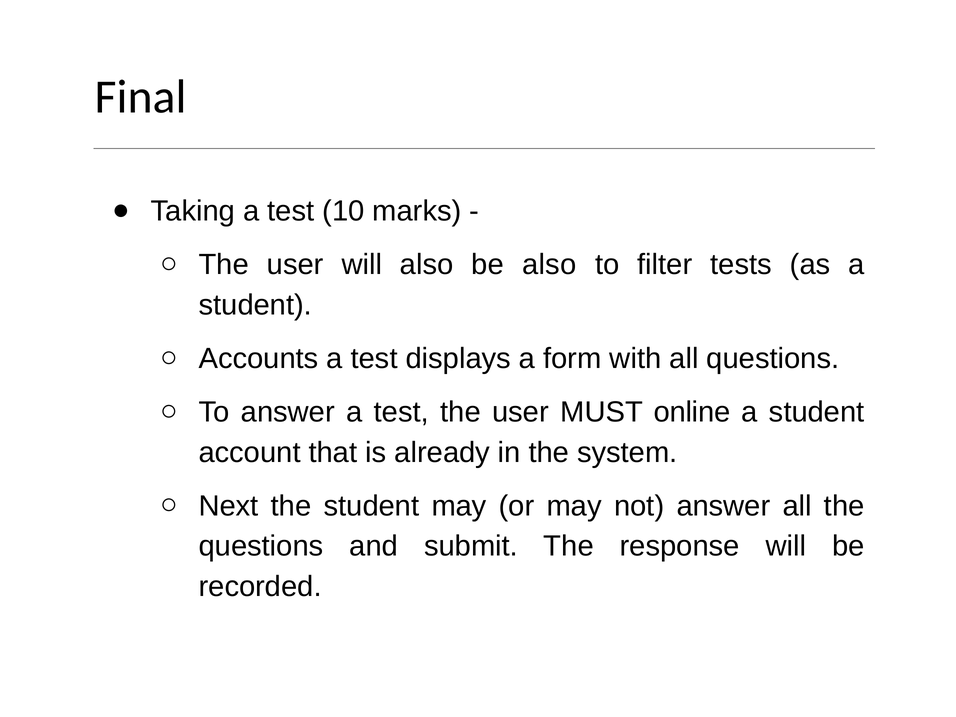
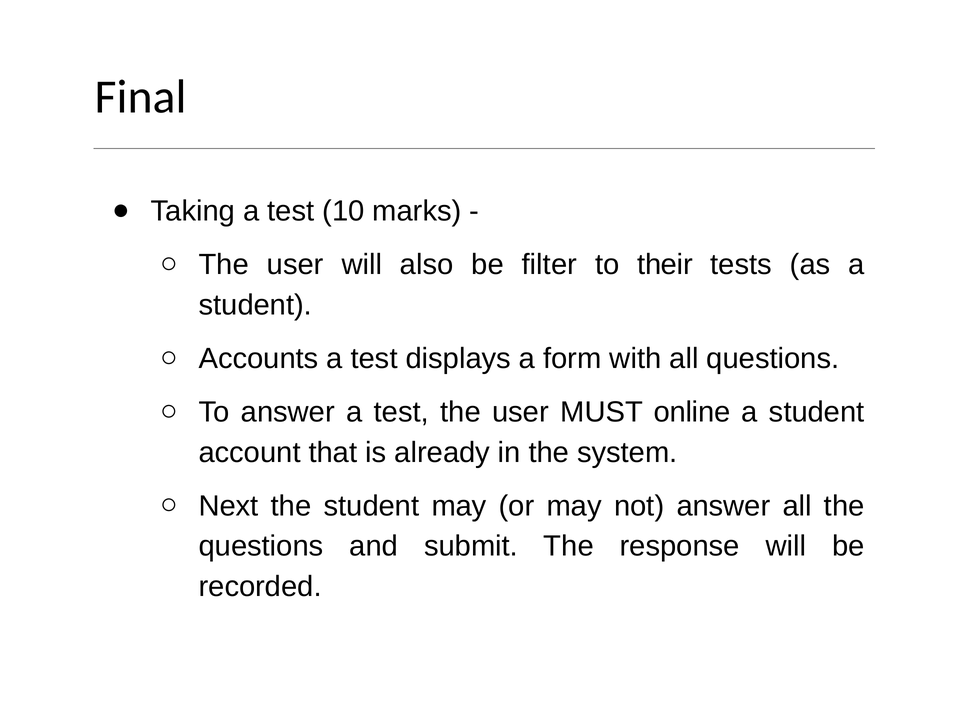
be also: also -> filter
filter: filter -> their
